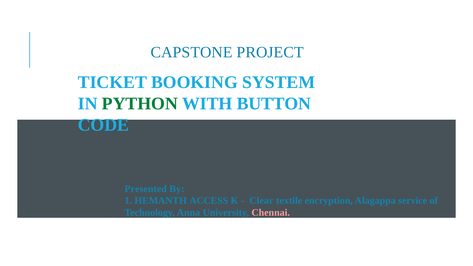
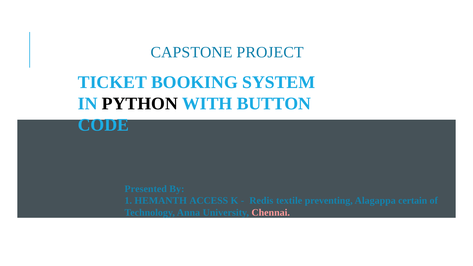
PYTHON colour: green -> black
Clear: Clear -> Redis
encryption: encryption -> preventing
service: service -> certain
